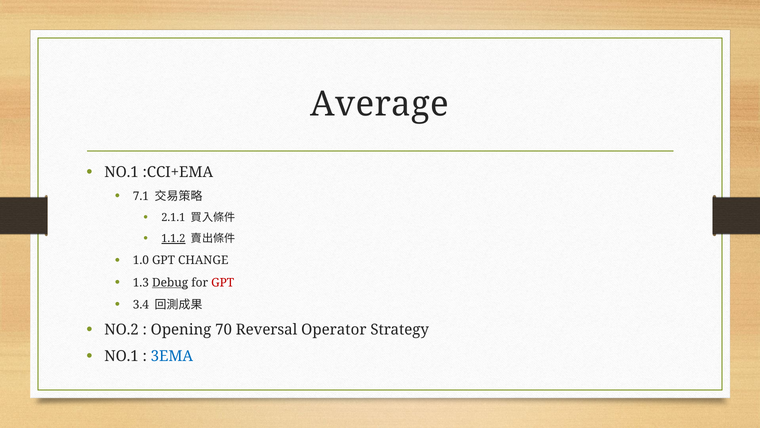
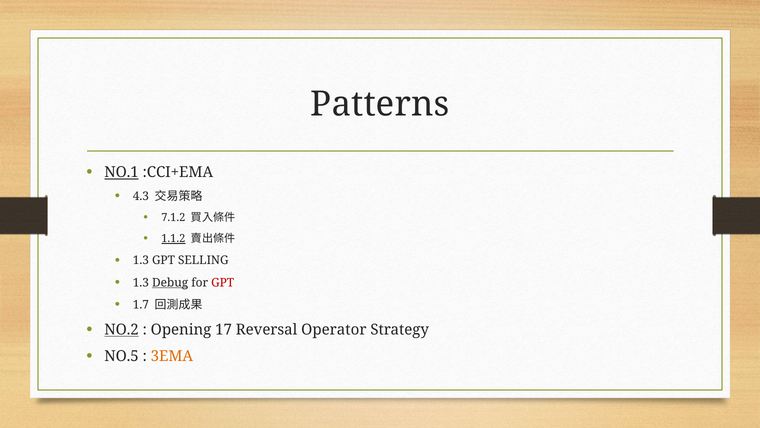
Average: Average -> Patterns
NO.1 at (122, 172) underline: none -> present
7.1: 7.1 -> 4.3
2.1.1: 2.1.1 -> 7.1.2
1.0 at (141, 260): 1.0 -> 1.3
CHANGE: CHANGE -> SELLING
3.4: 3.4 -> 1.7
NO.2 underline: none -> present
70: 70 -> 17
NO.1 at (122, 356): NO.1 -> NO.5
3EMA colour: blue -> orange
